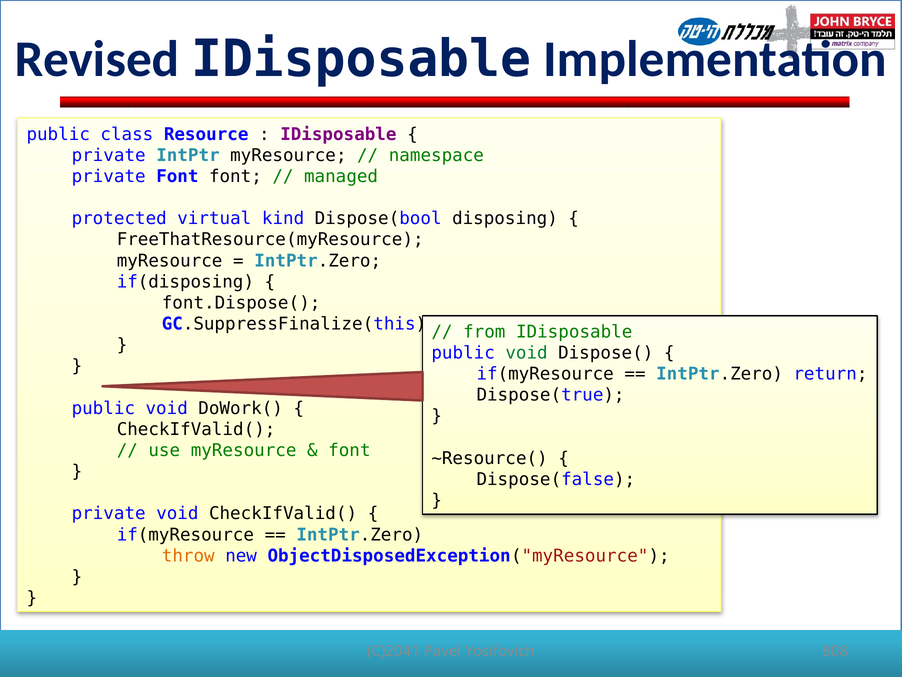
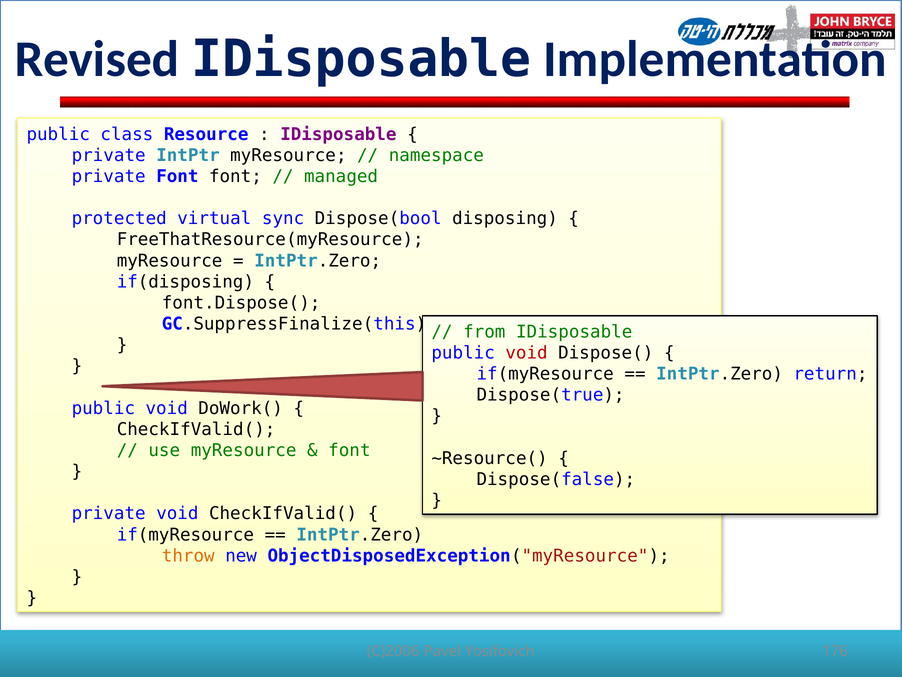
kind: kind -> sync
void at (527, 353) colour: green -> red
C)2041: C)2041 -> C)2006
808: 808 -> 176
